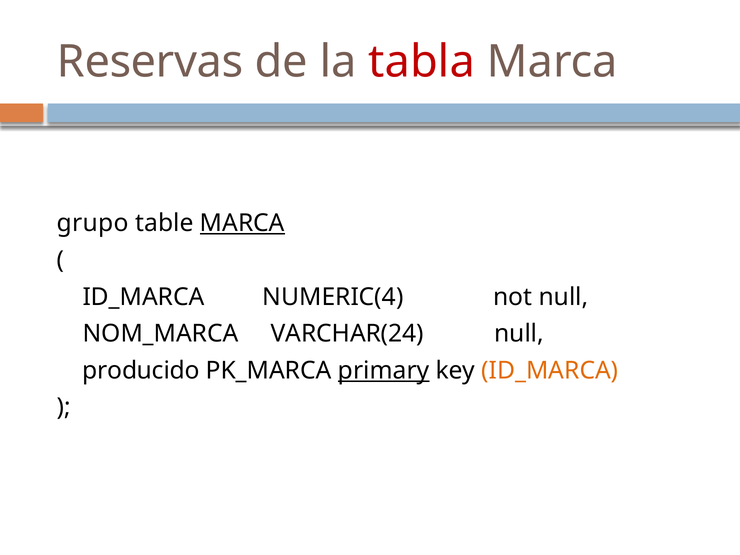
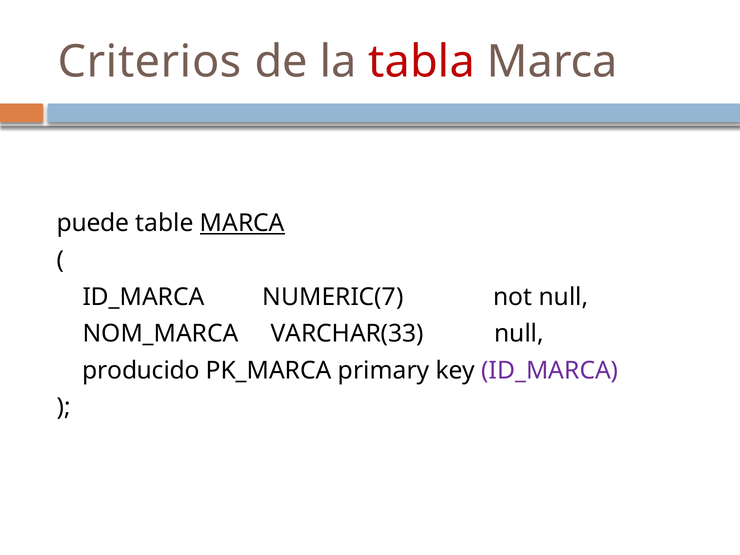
Reservas: Reservas -> Criterios
grupo: grupo -> puede
NUMERIC(4: NUMERIC(4 -> NUMERIC(7
VARCHAR(24: VARCHAR(24 -> VARCHAR(33
primary underline: present -> none
ID_MARCA at (550, 370) colour: orange -> purple
